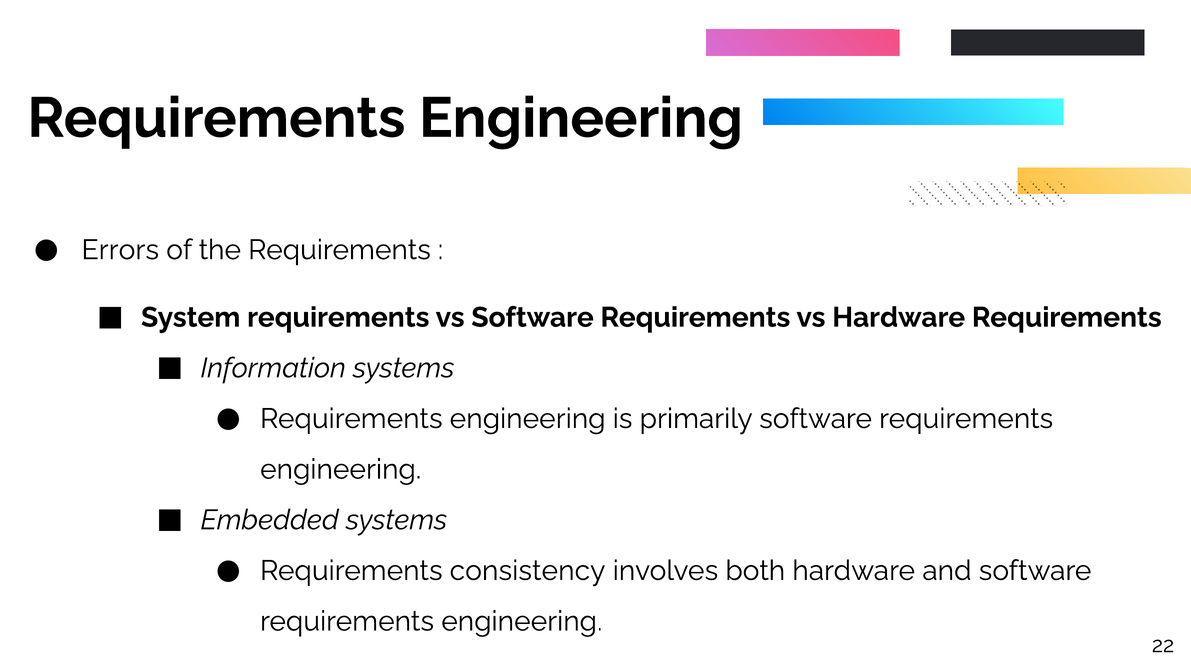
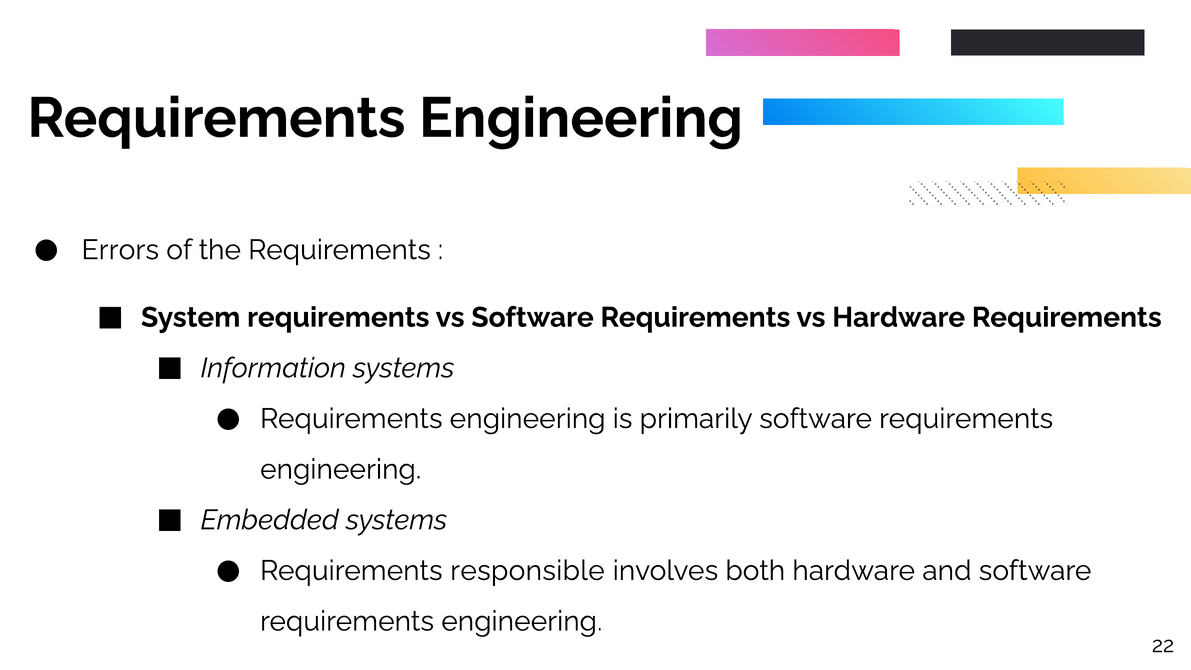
consistency: consistency -> responsible
